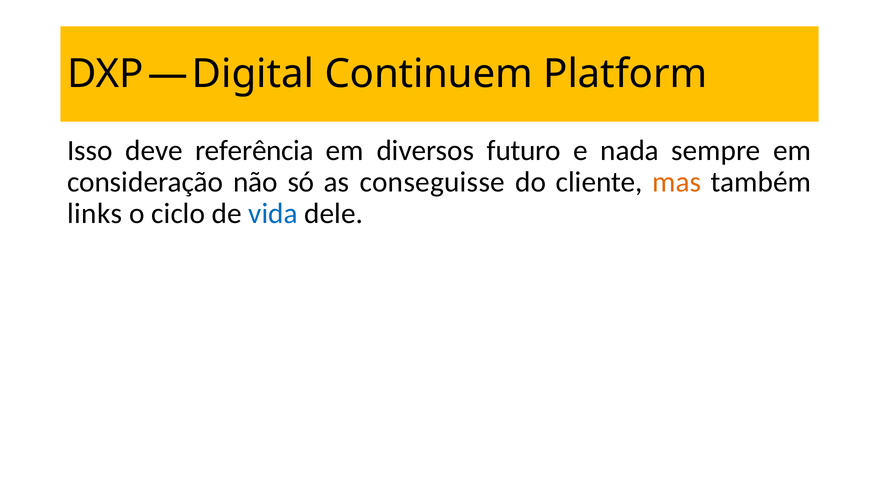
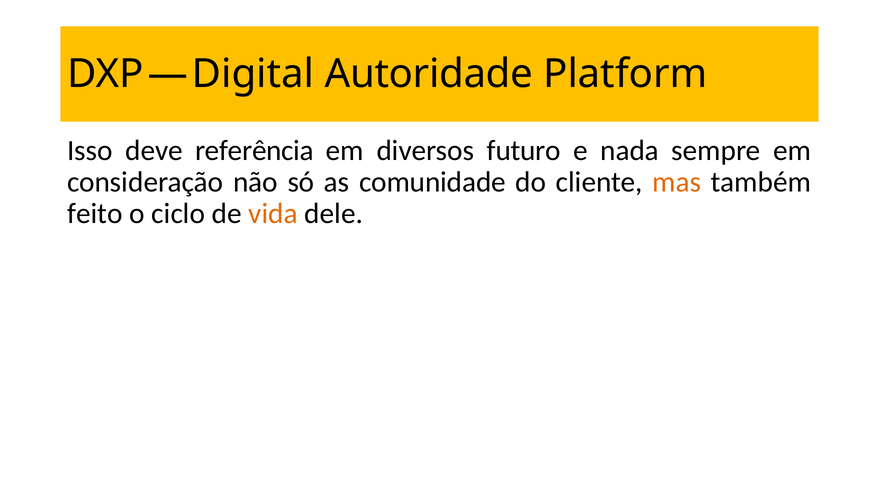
Continuem: Continuem -> Autoridade
conseguisse: conseguisse -> comunidade
links: links -> feito
vida colour: blue -> orange
